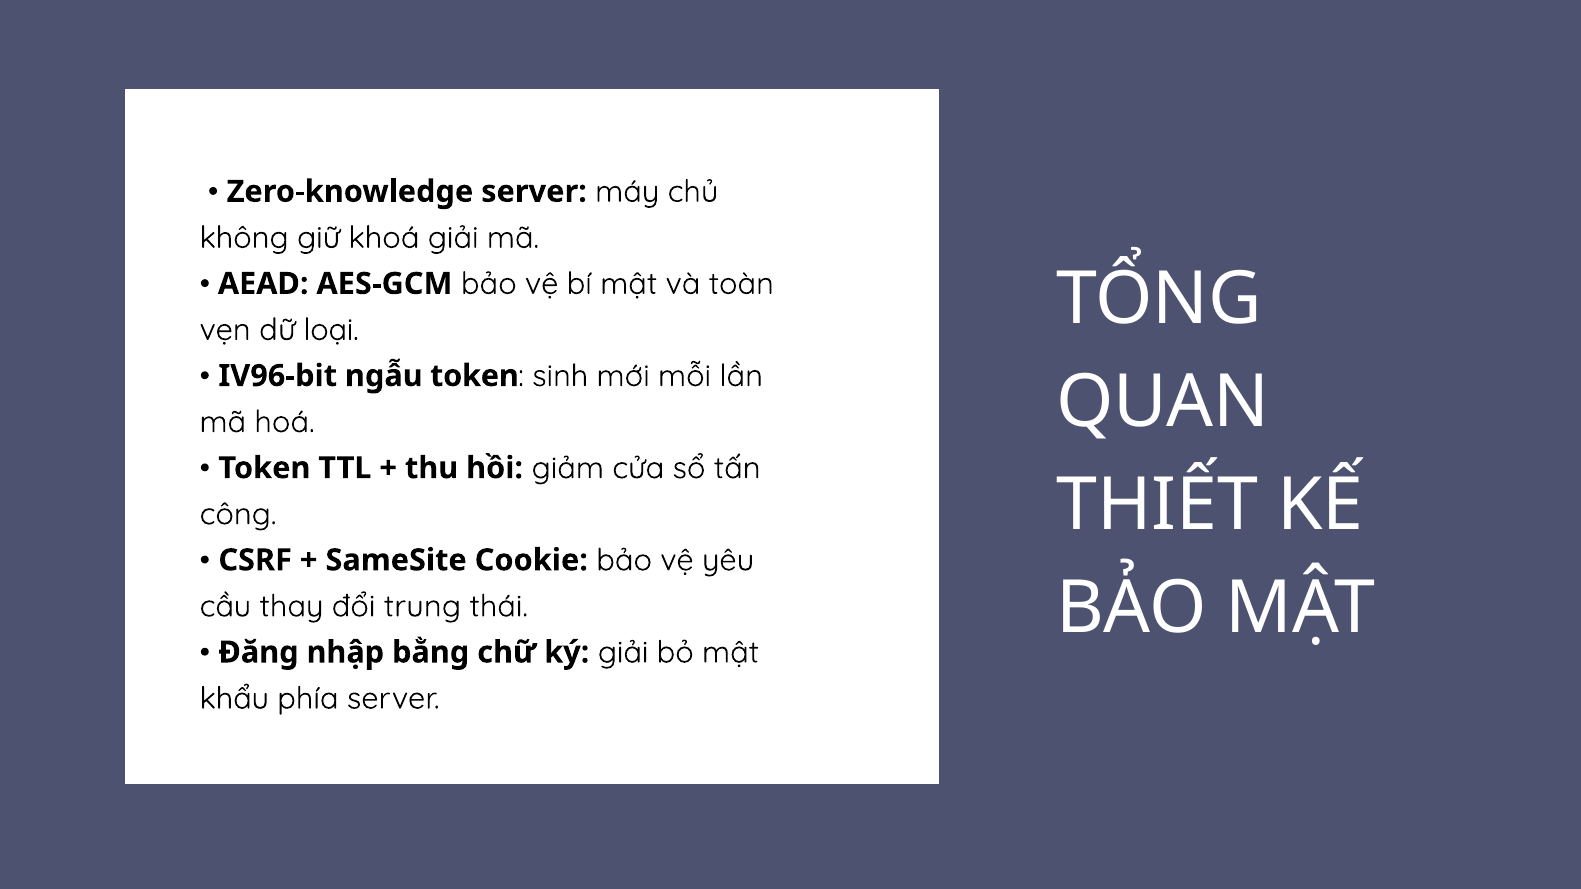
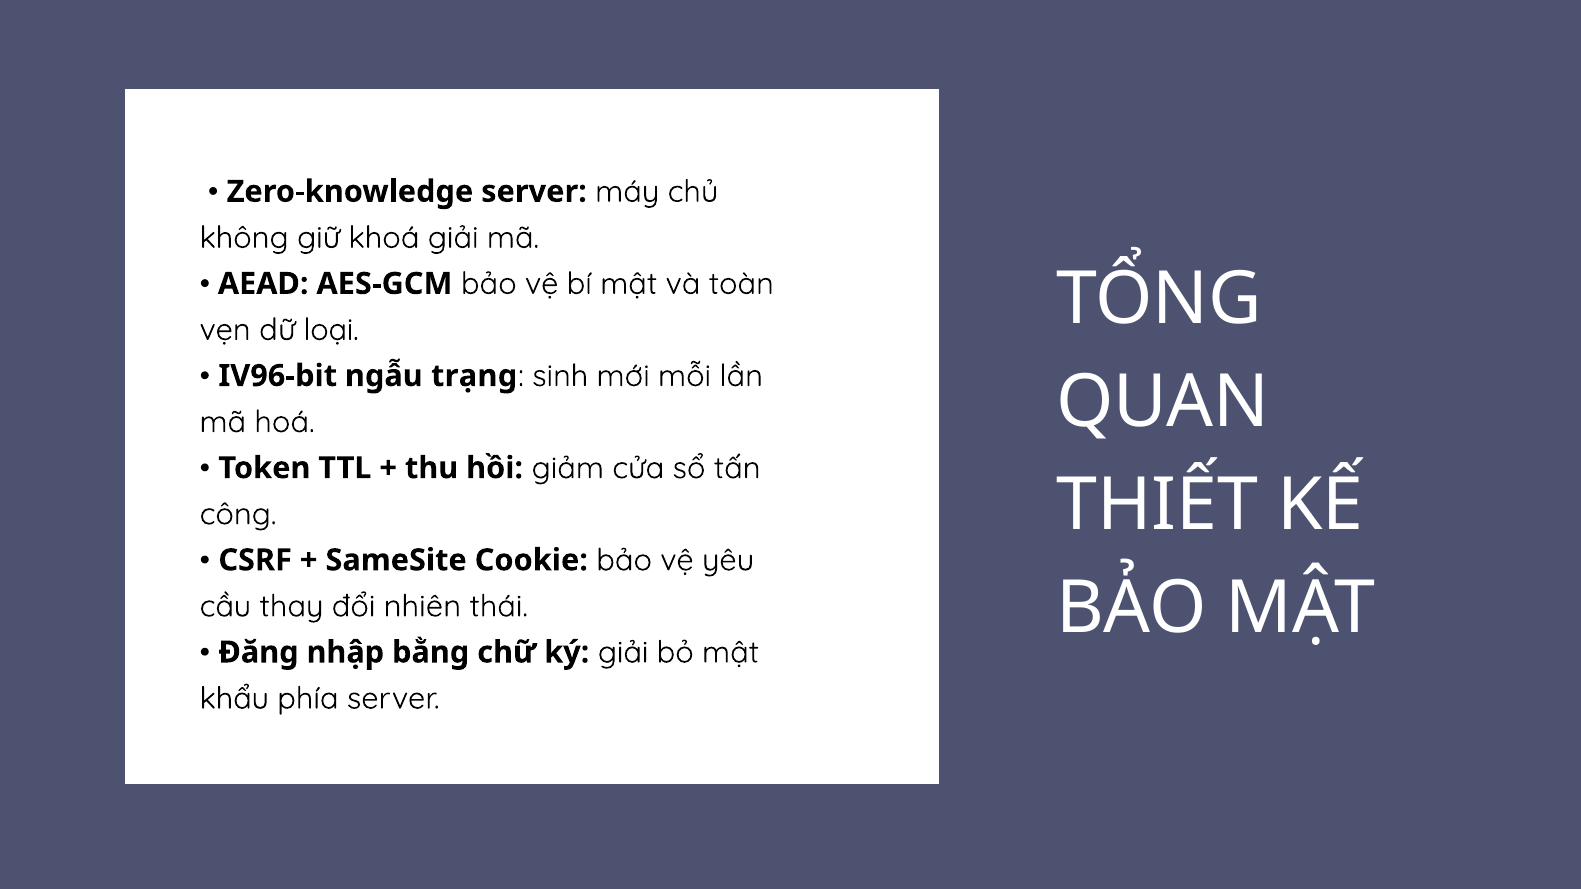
ngẫu token: token -> trạng
trung: trung -> nhiên
